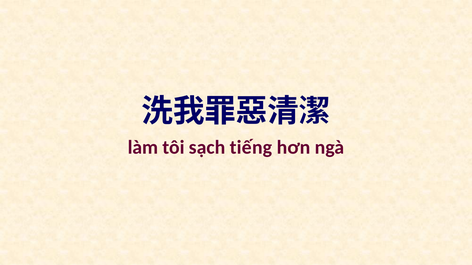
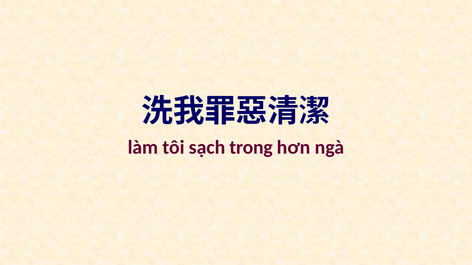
tiếng: tiếng -> trong
